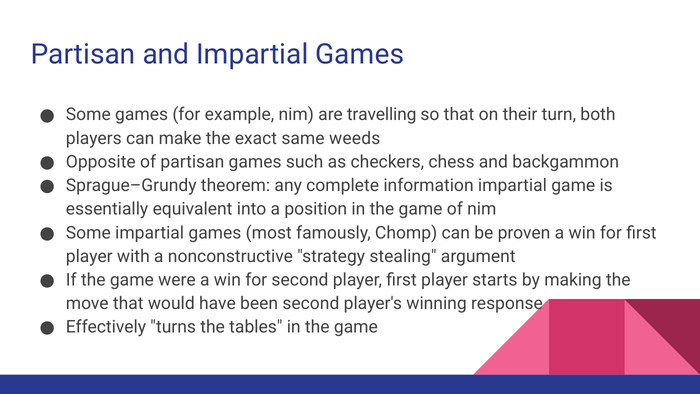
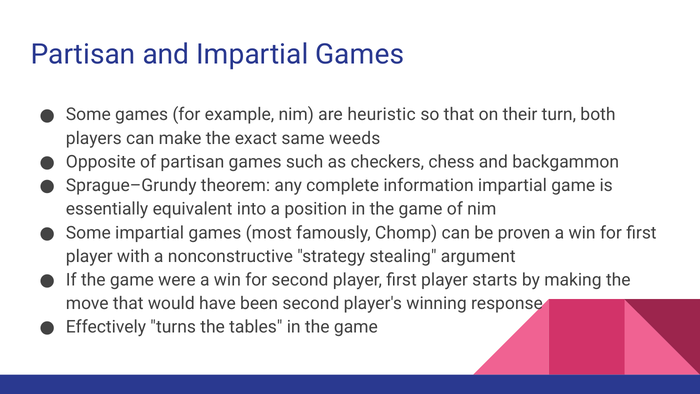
travelling: travelling -> heuristic
